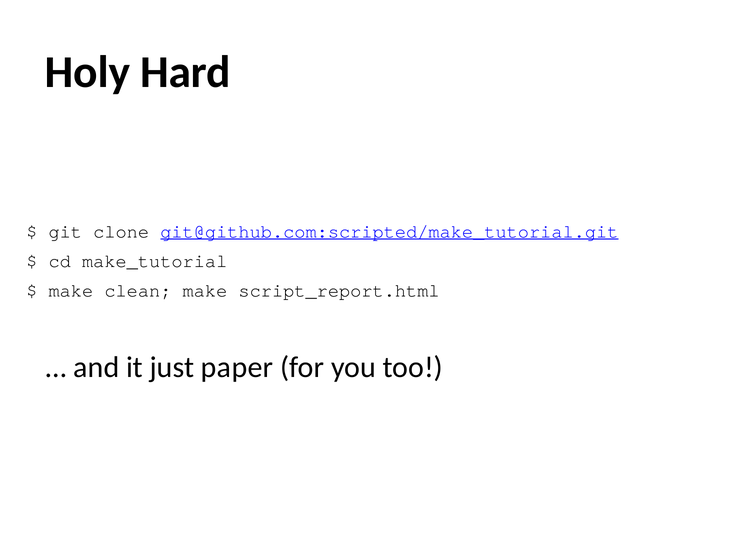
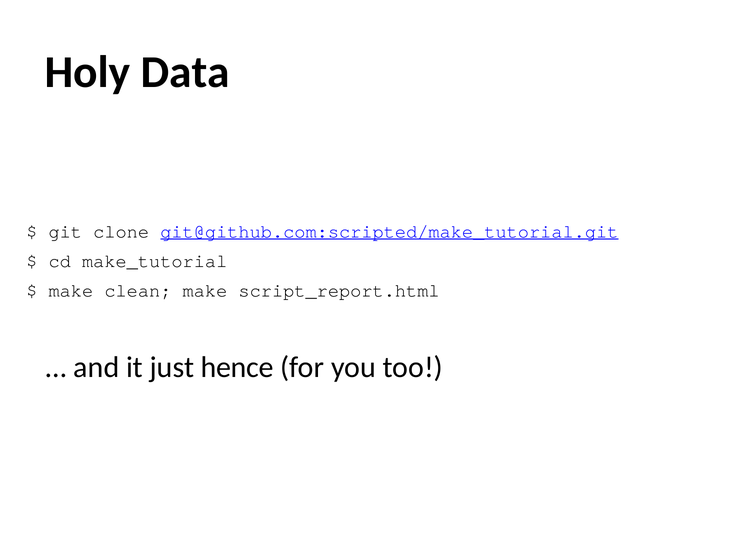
Hard: Hard -> Data
paper: paper -> hence
